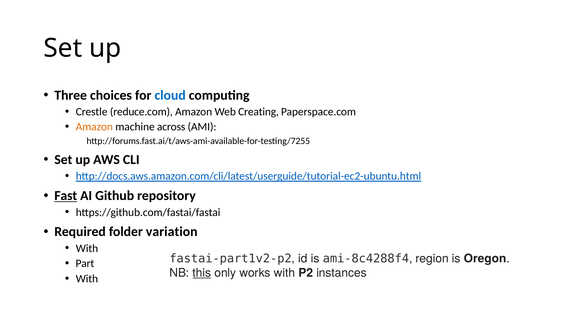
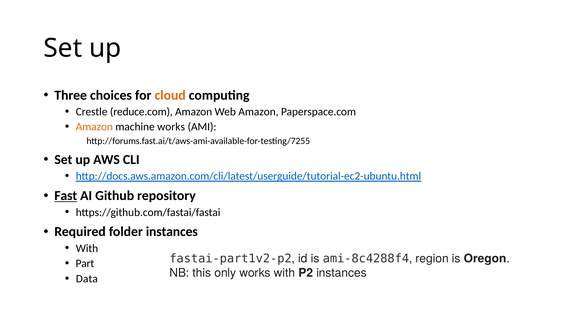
cloud colour: blue -> orange
Web Creating: Creating -> Amazon
machine across: across -> works
folder variation: variation -> instances
this underline: present -> none
With at (87, 278): With -> Data
